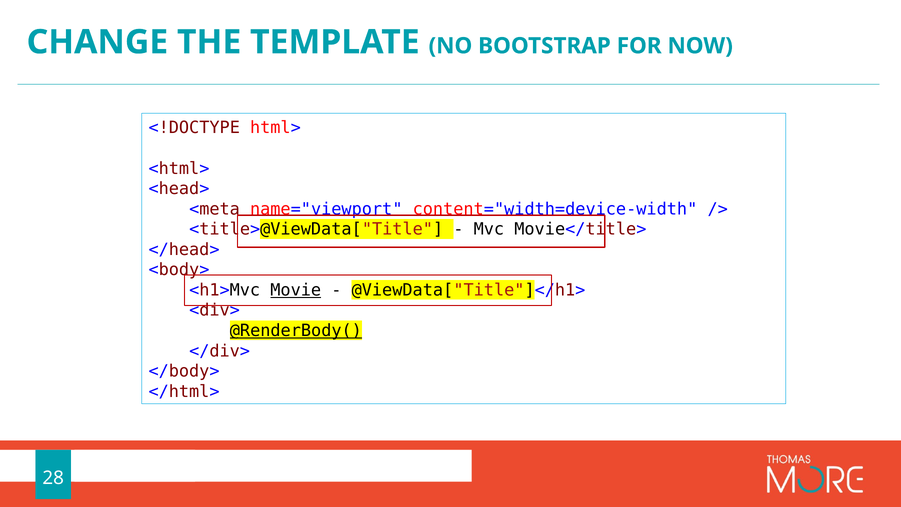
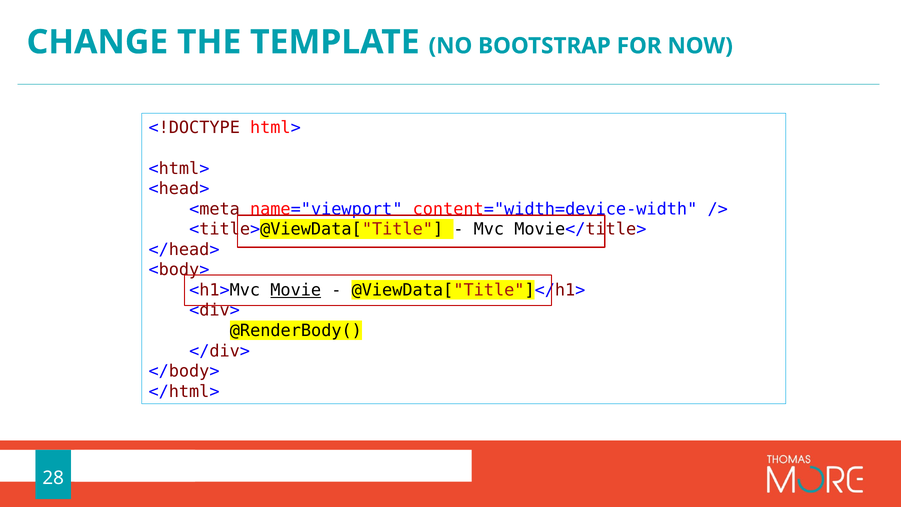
@RenderBody( underline: present -> none
